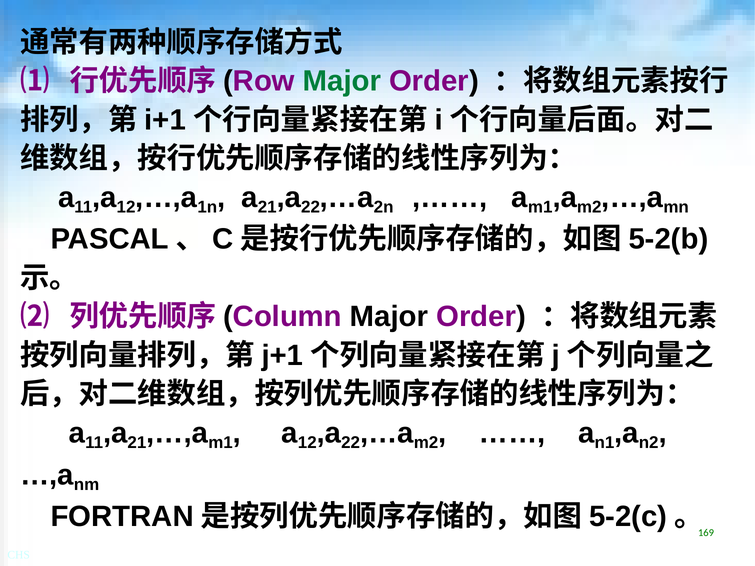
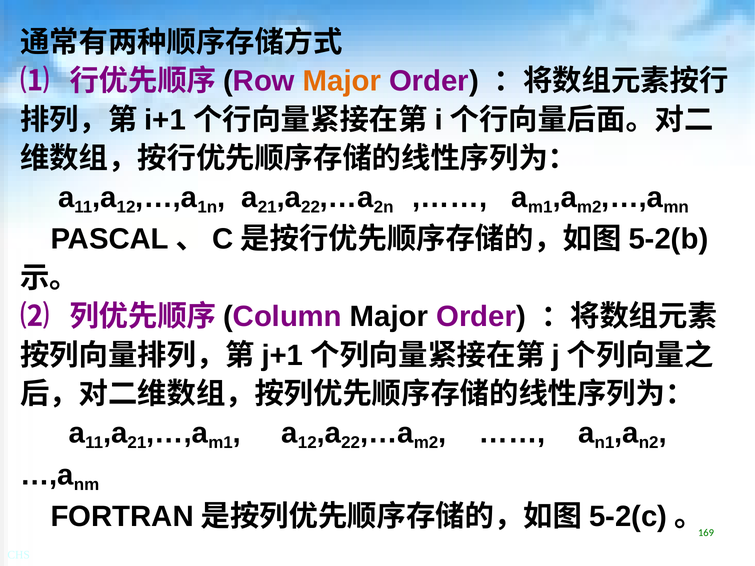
Major at (342, 81) colour: green -> orange
